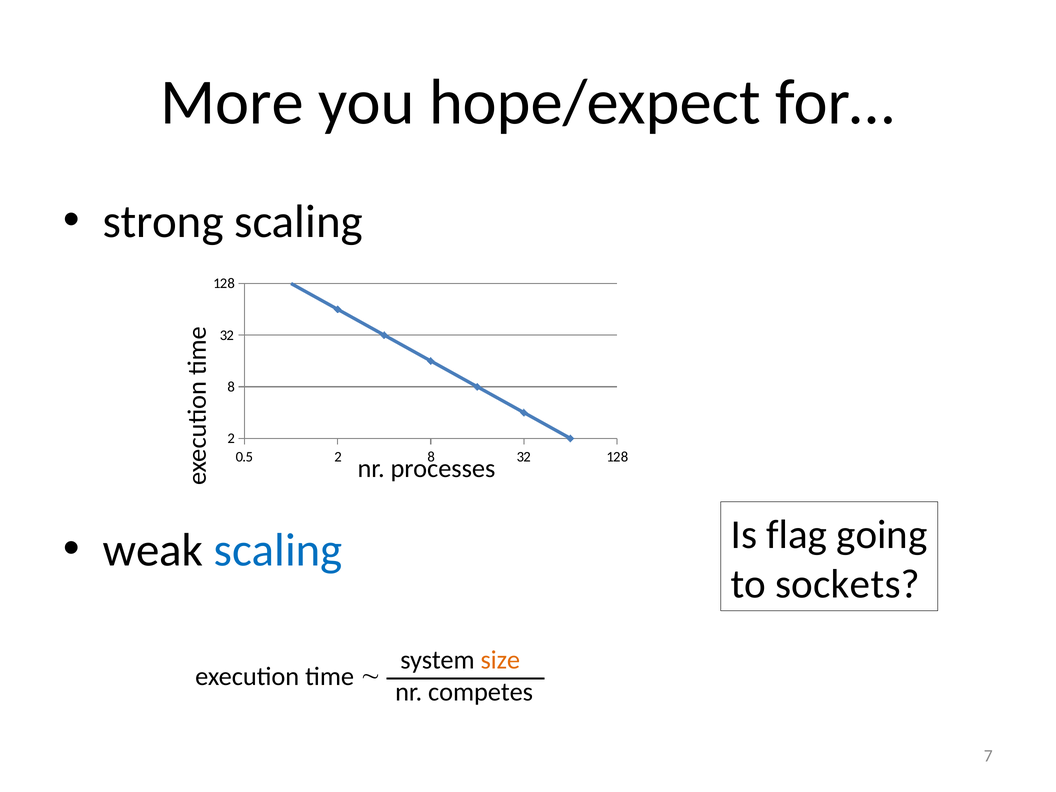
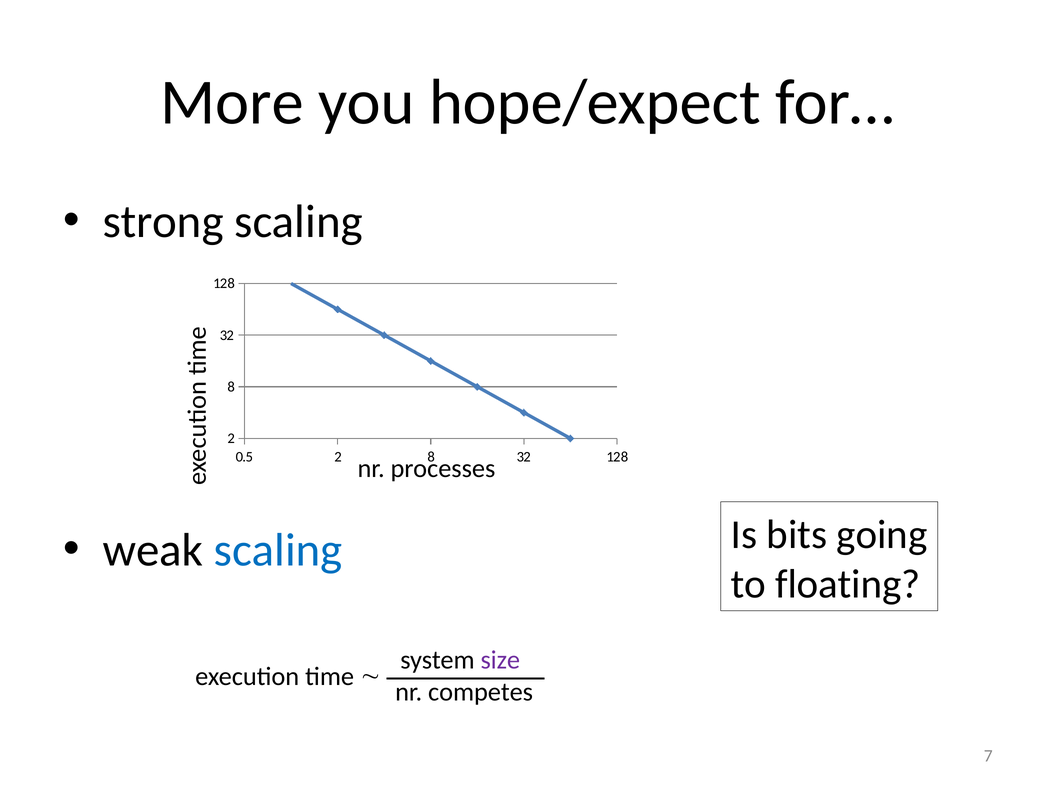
flag: flag -> bits
sockets: sockets -> floating
size colour: orange -> purple
